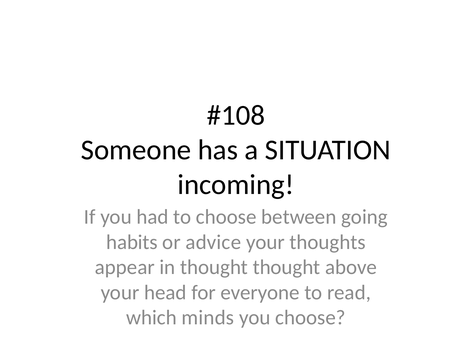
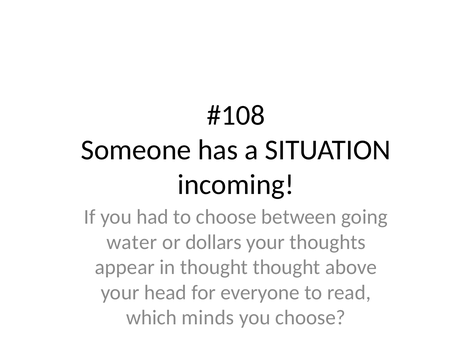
habits: habits -> water
advice: advice -> dollars
